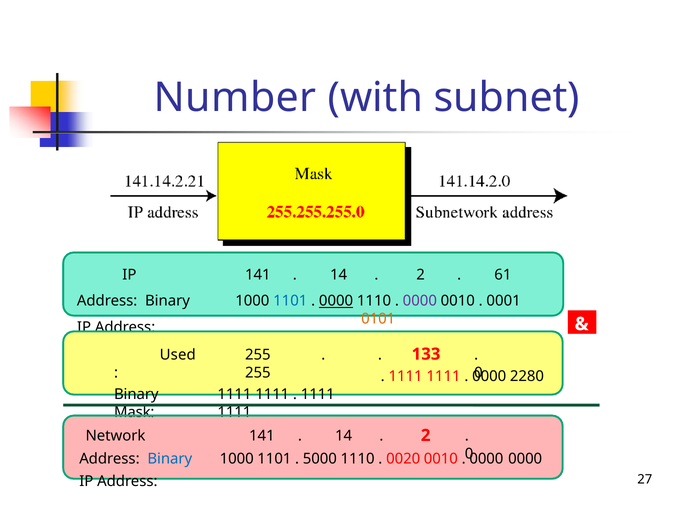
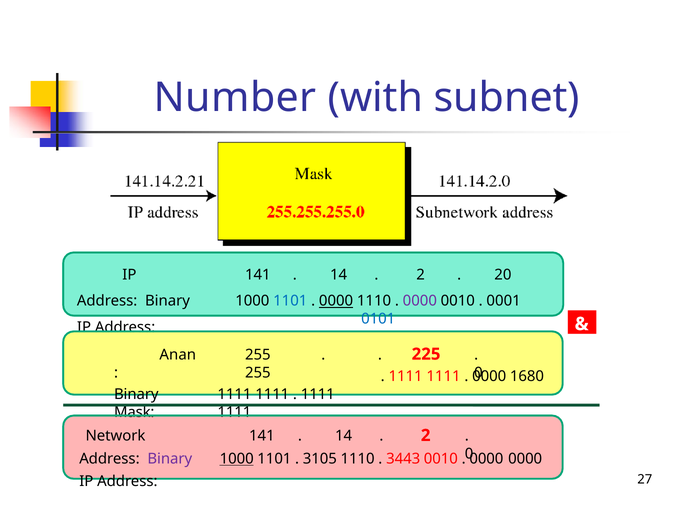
61: 61 -> 20
0101 colour: orange -> blue
Used: Used -> Anan
133: 133 -> 225
2280: 2280 -> 1680
Binary at (170, 459) colour: blue -> purple
1000 at (237, 459) underline: none -> present
5000: 5000 -> 3105
0020: 0020 -> 3443
